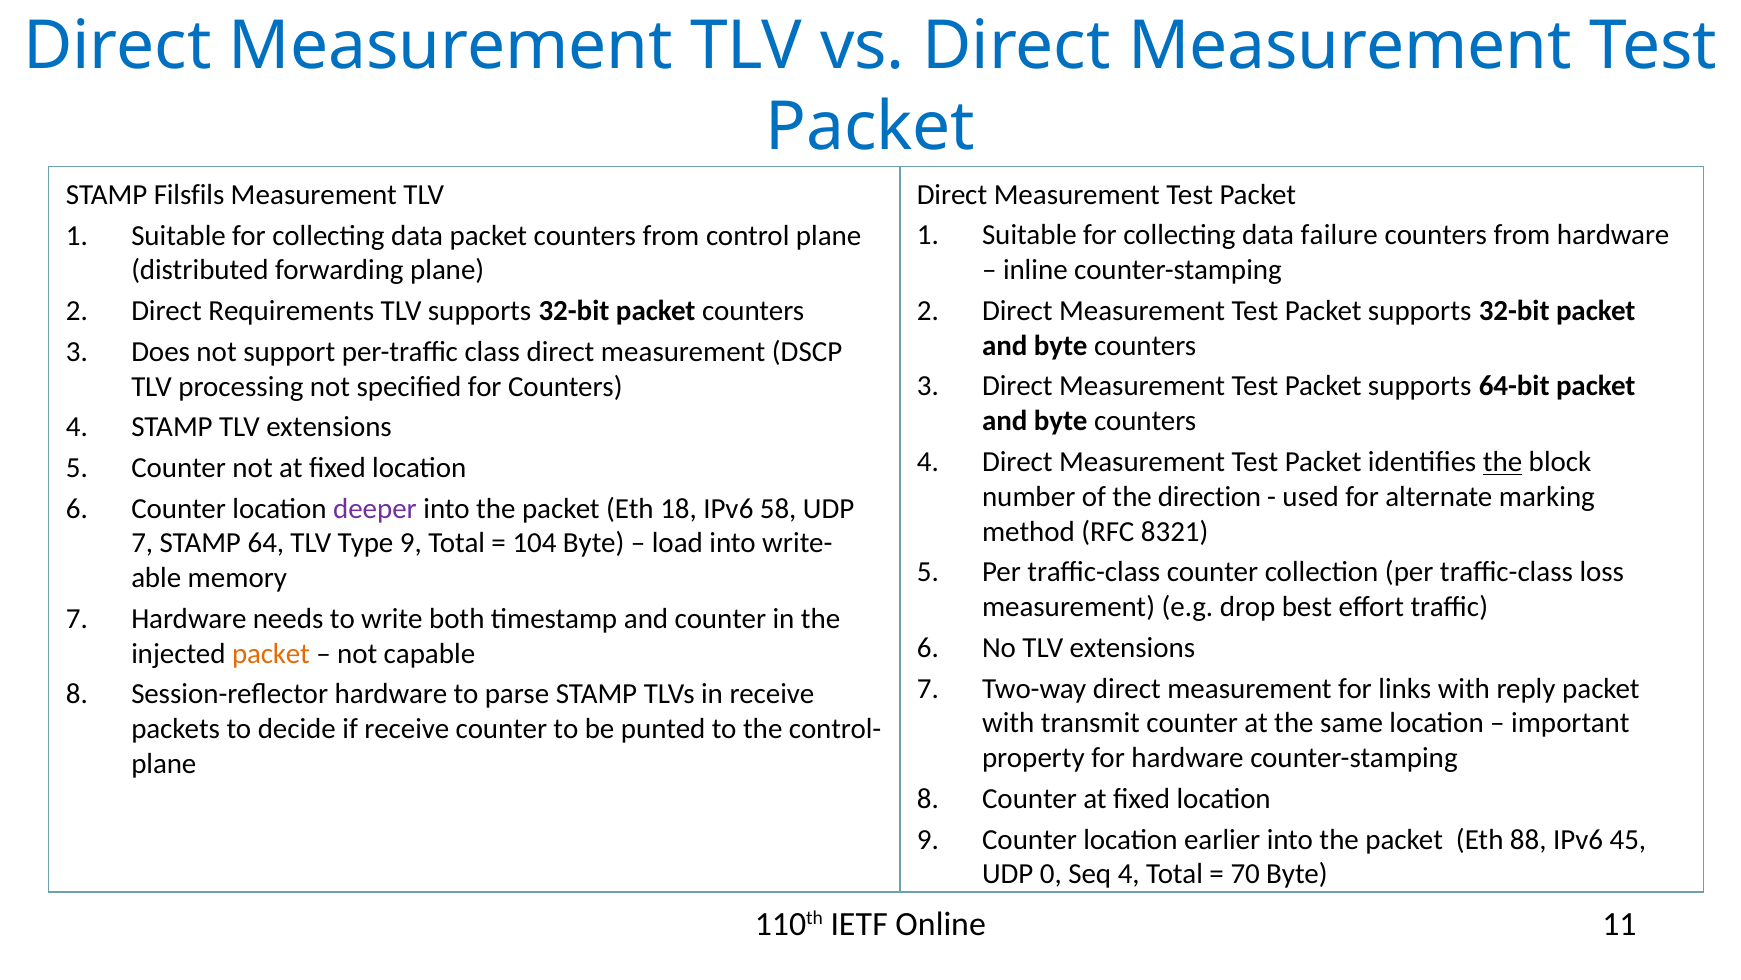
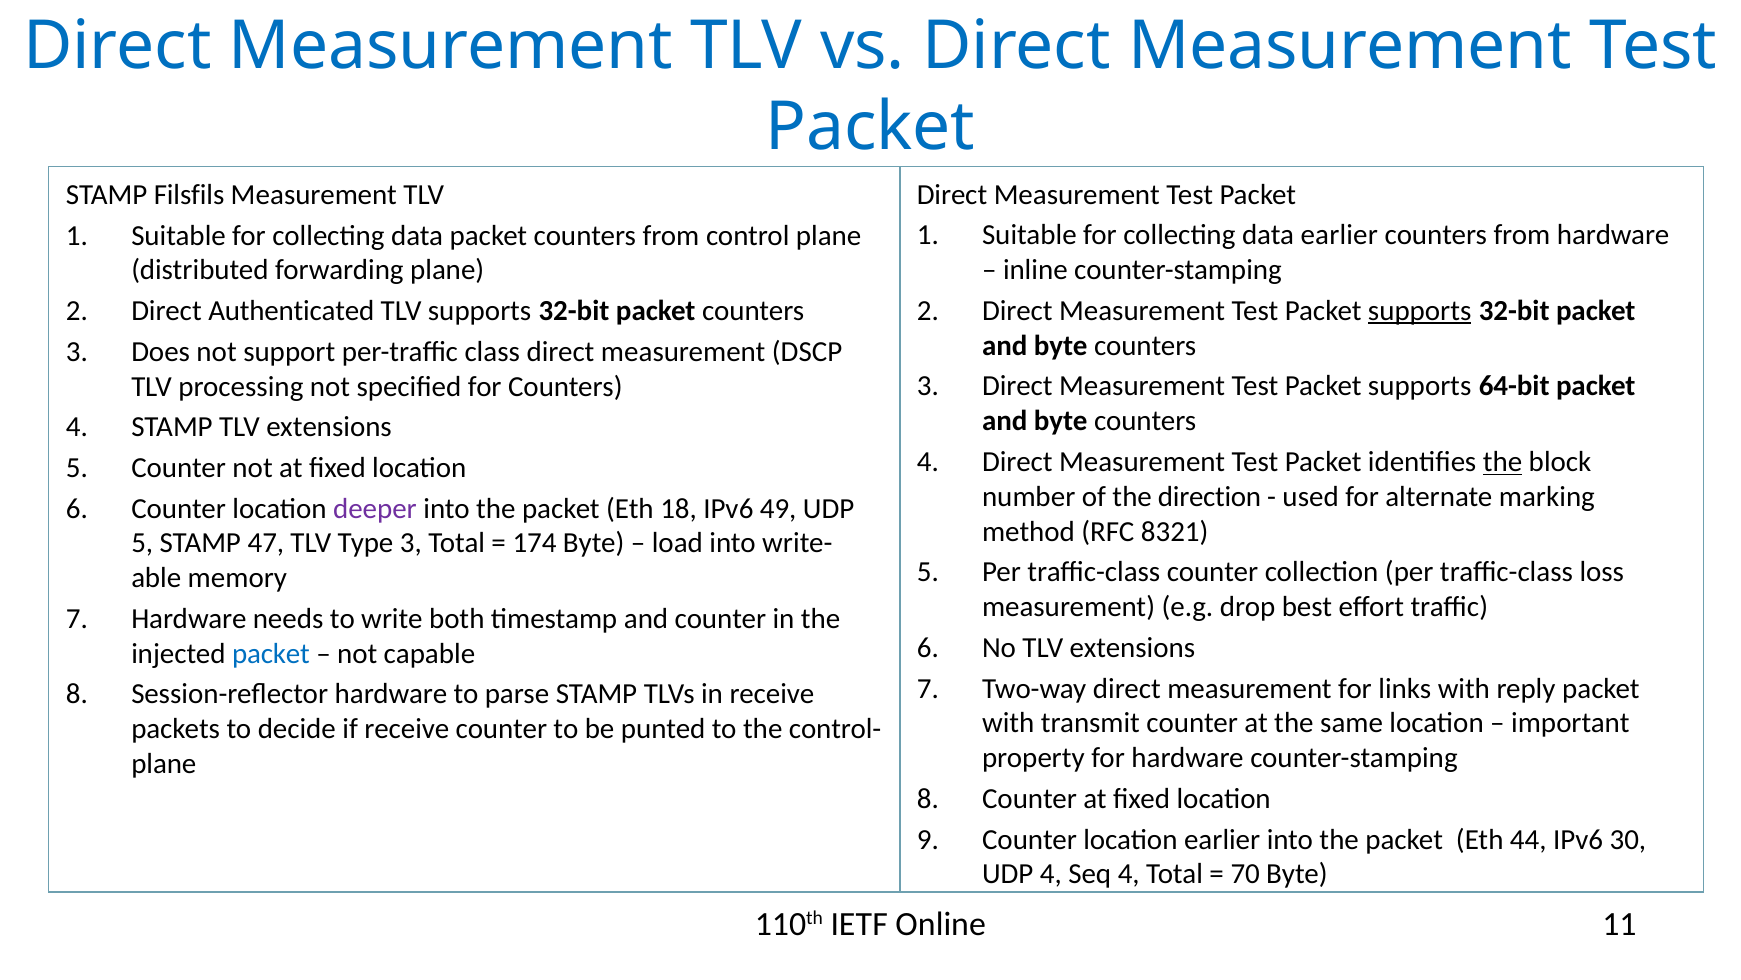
data failure: failure -> earlier
Requirements: Requirements -> Authenticated
supports at (1420, 311) underline: none -> present
58: 58 -> 49
7 at (142, 543): 7 -> 5
64: 64 -> 47
Type 9: 9 -> 3
104: 104 -> 174
packet at (271, 653) colour: orange -> blue
88: 88 -> 44
45: 45 -> 30
UDP 0: 0 -> 4
